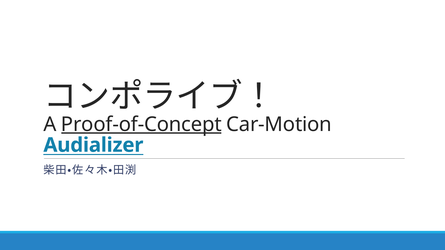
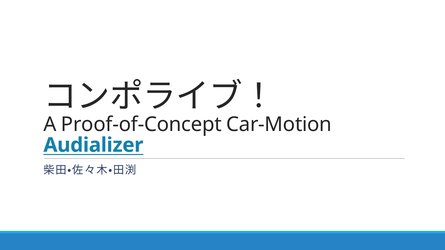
Proof-of-Concept underline: present -> none
